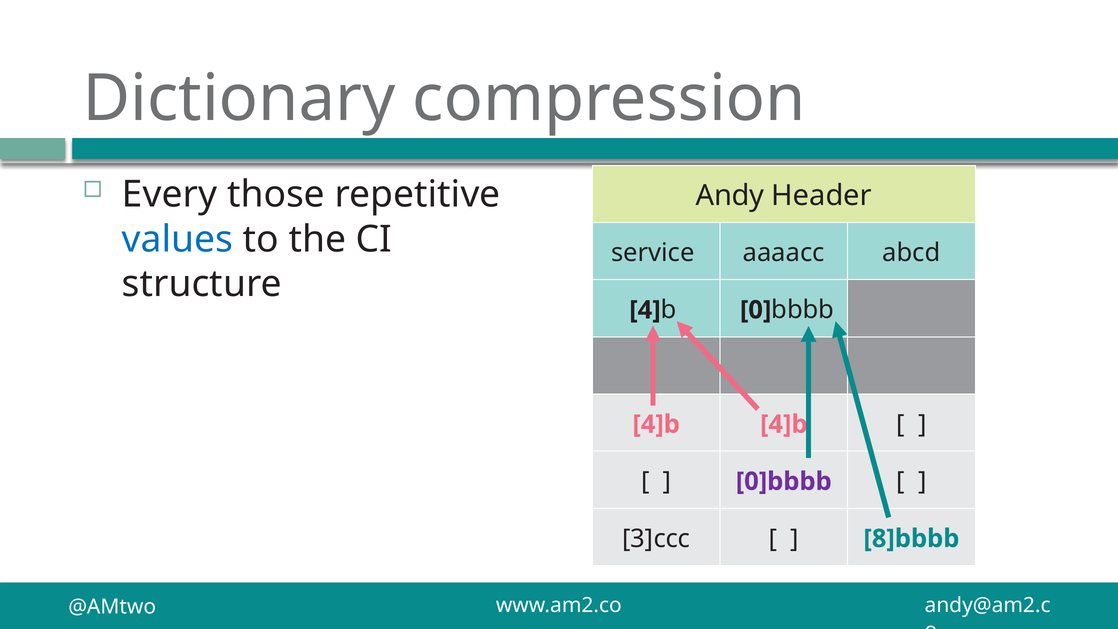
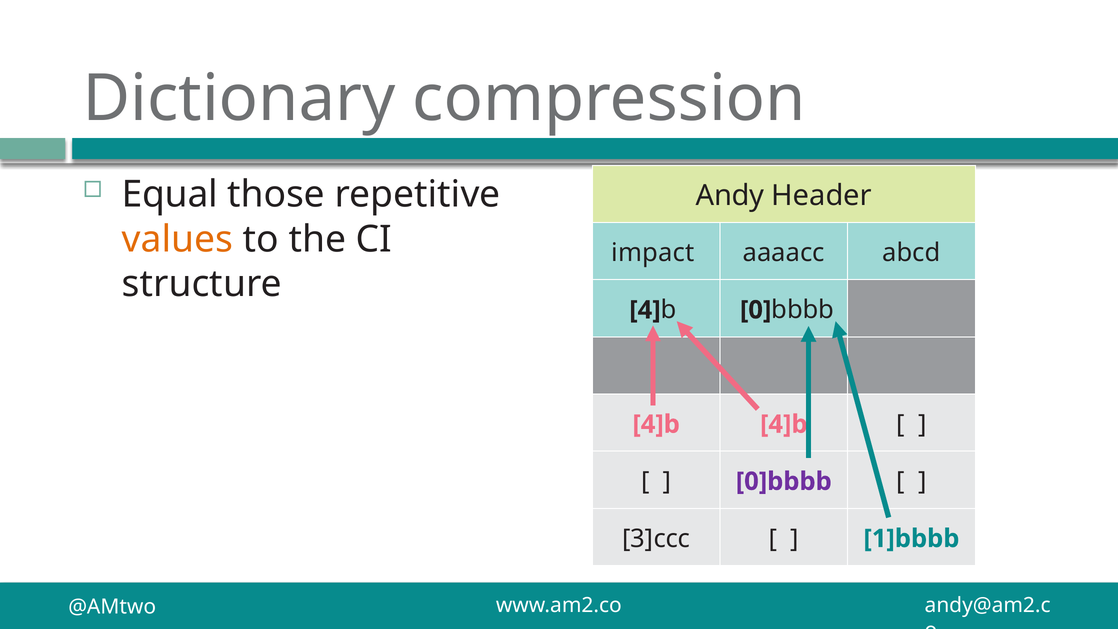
Every: Every -> Equal
values colour: blue -> orange
service: service -> impact
8]bbbb: 8]bbbb -> 1]bbbb
